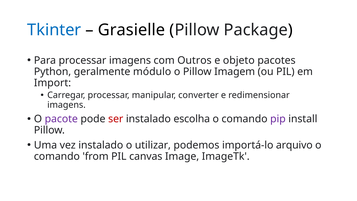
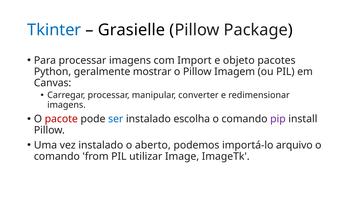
Outros: Outros -> Import
módulo: módulo -> mostrar
Import: Import -> Canvas
pacote colour: purple -> red
ser colour: red -> blue
utilizar: utilizar -> aberto
canvas: canvas -> utilizar
